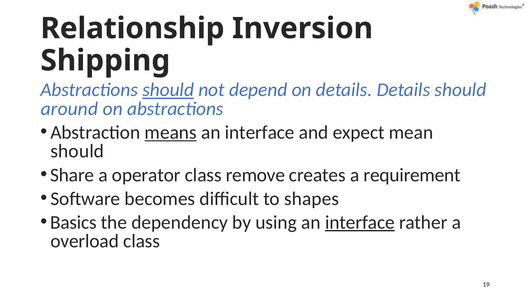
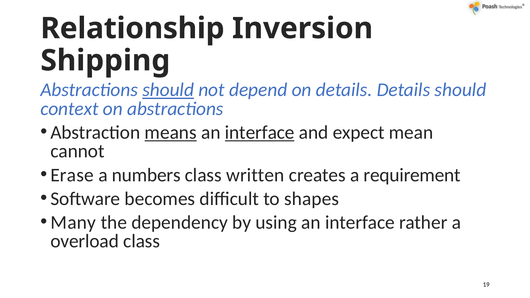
around: around -> context
interface at (260, 133) underline: none -> present
should at (77, 151): should -> cannot
Share: Share -> Erase
operator: operator -> numbers
remove: remove -> written
Basics: Basics -> Many
interface at (360, 223) underline: present -> none
